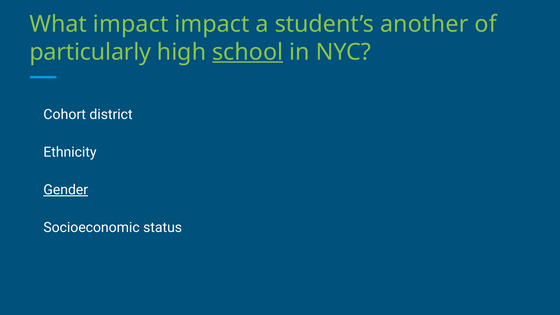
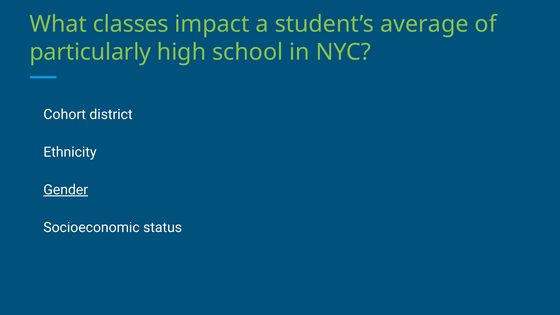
What impact: impact -> classes
another: another -> average
school underline: present -> none
